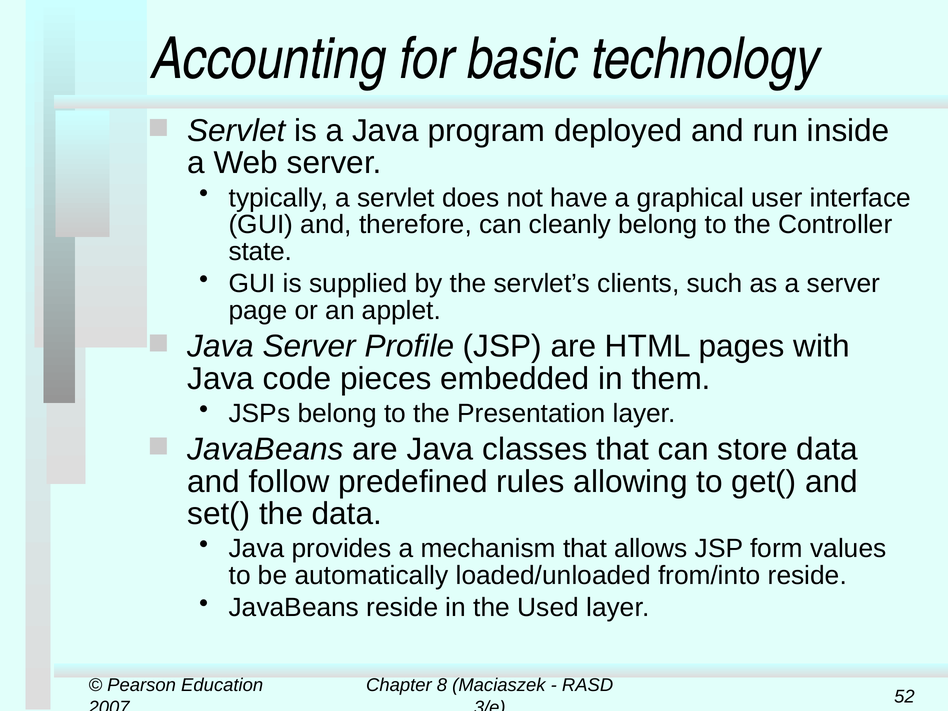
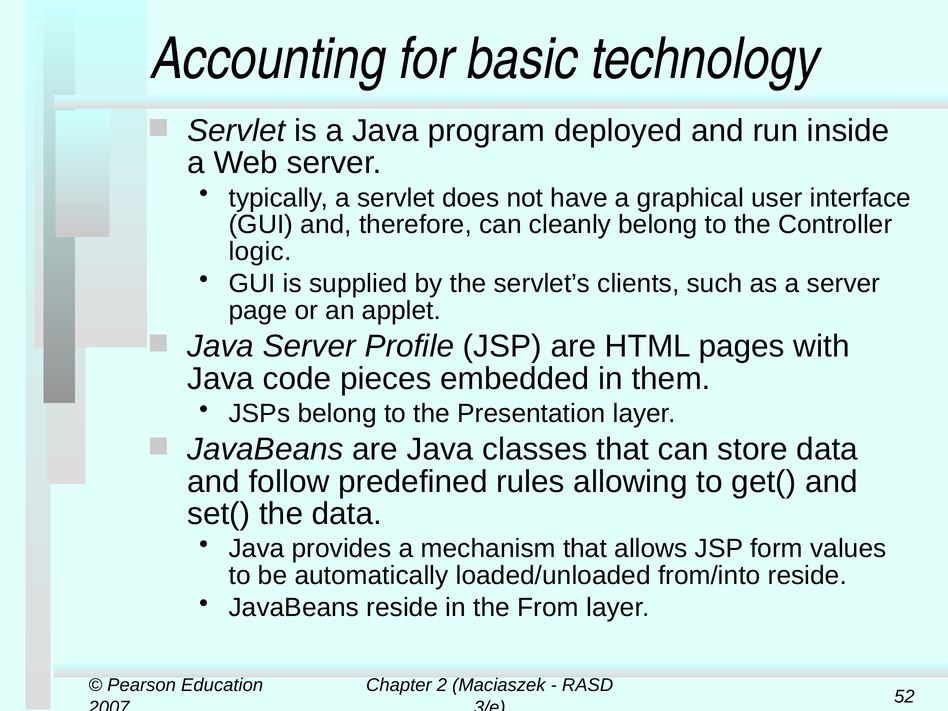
state: state -> logic
Used: Used -> From
8: 8 -> 2
